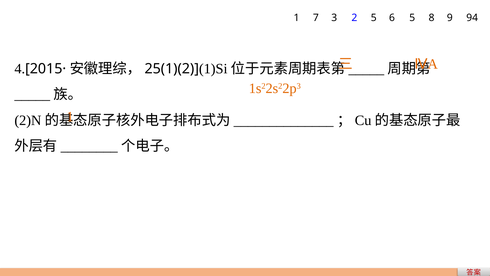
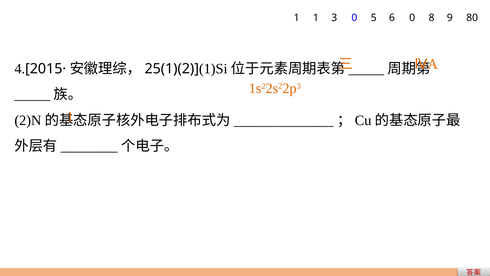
1 7: 7 -> 1
3 2: 2 -> 0
6 5: 5 -> 0
94: 94 -> 80
